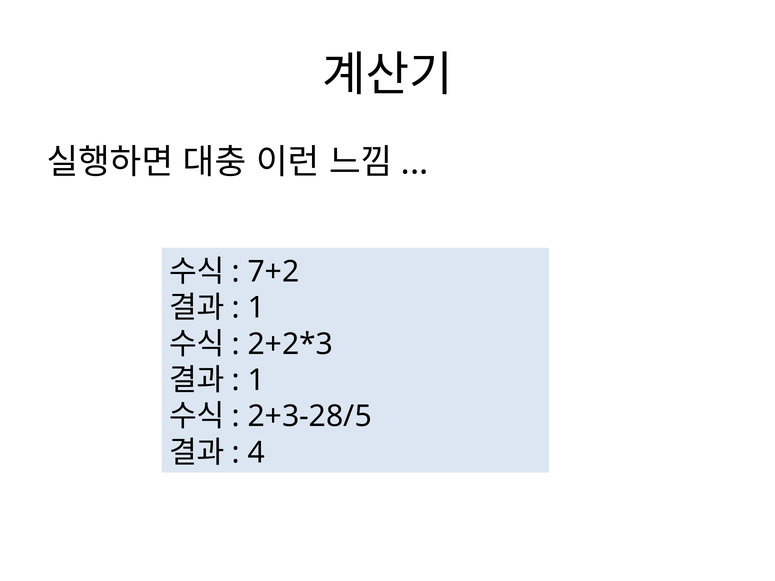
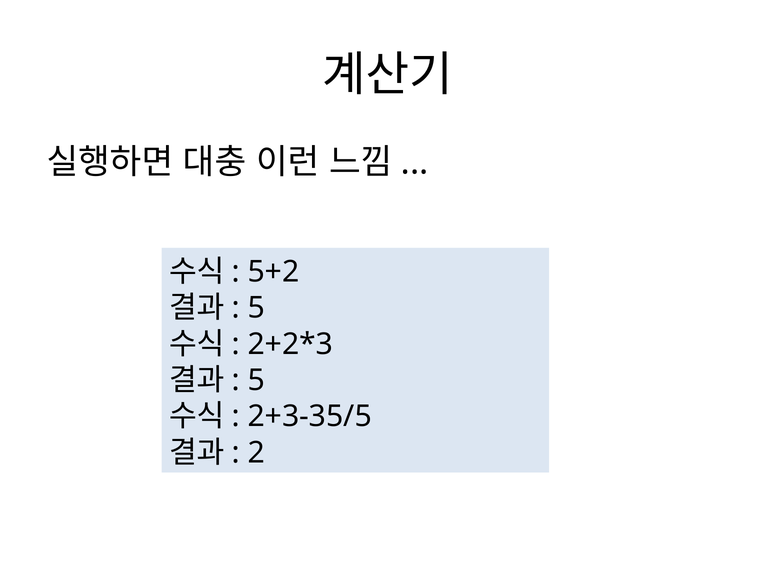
7+2: 7+2 -> 5+2
1 at (256, 308): 1 -> 5
1 at (256, 380): 1 -> 5
2+3-28/5: 2+3-28/5 -> 2+3-35/5
4: 4 -> 2
